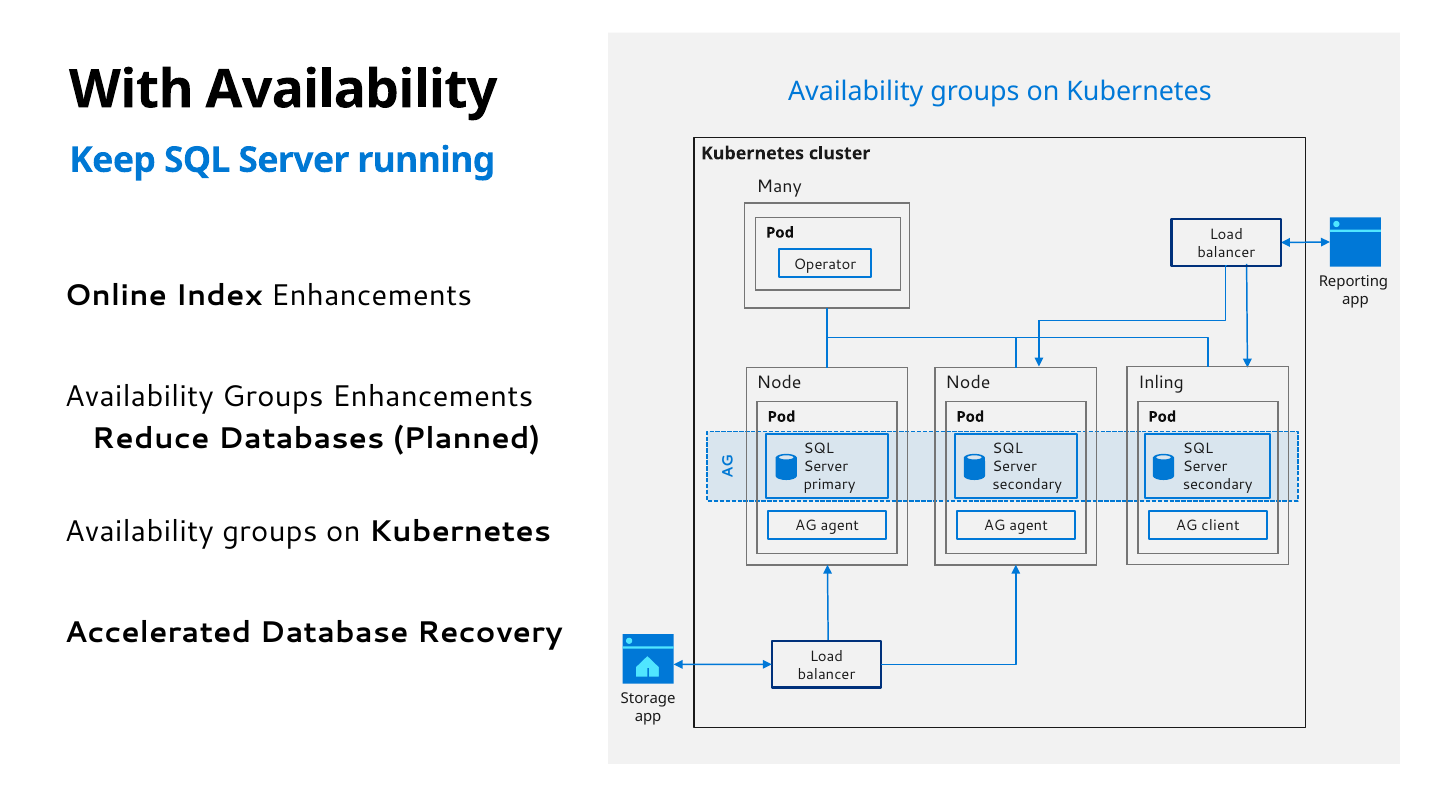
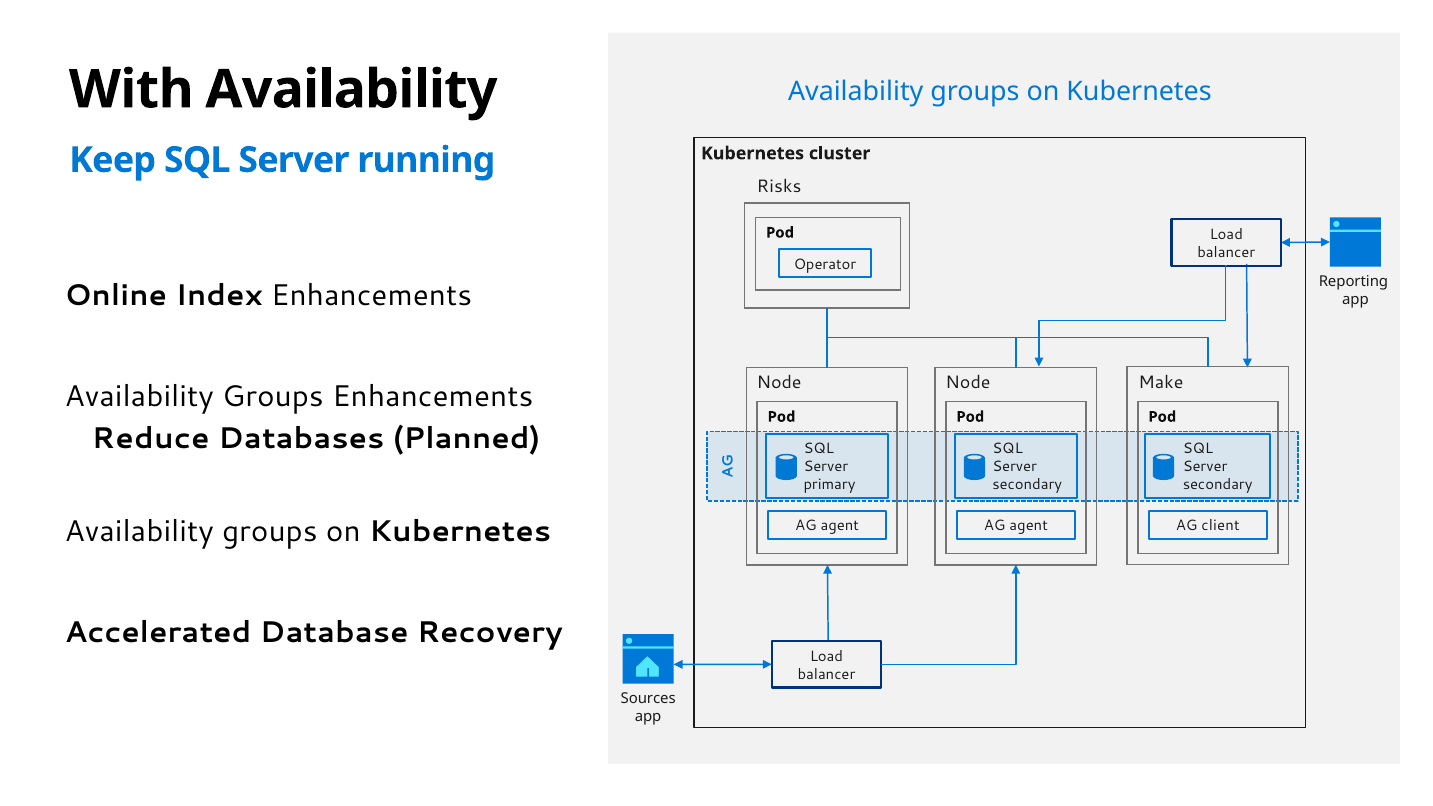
Many: Many -> Risks
Inling: Inling -> Make
Storage: Storage -> Sources
